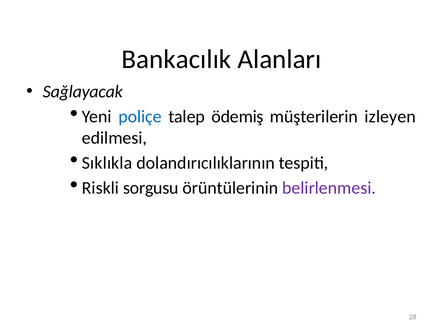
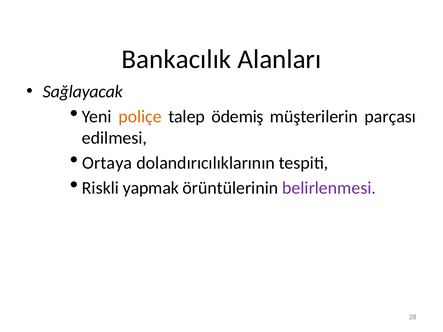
poliçe colour: blue -> orange
izleyen: izleyen -> parçası
Sıklıkla: Sıklıkla -> Ortaya
sorgusu: sorgusu -> yapmak
